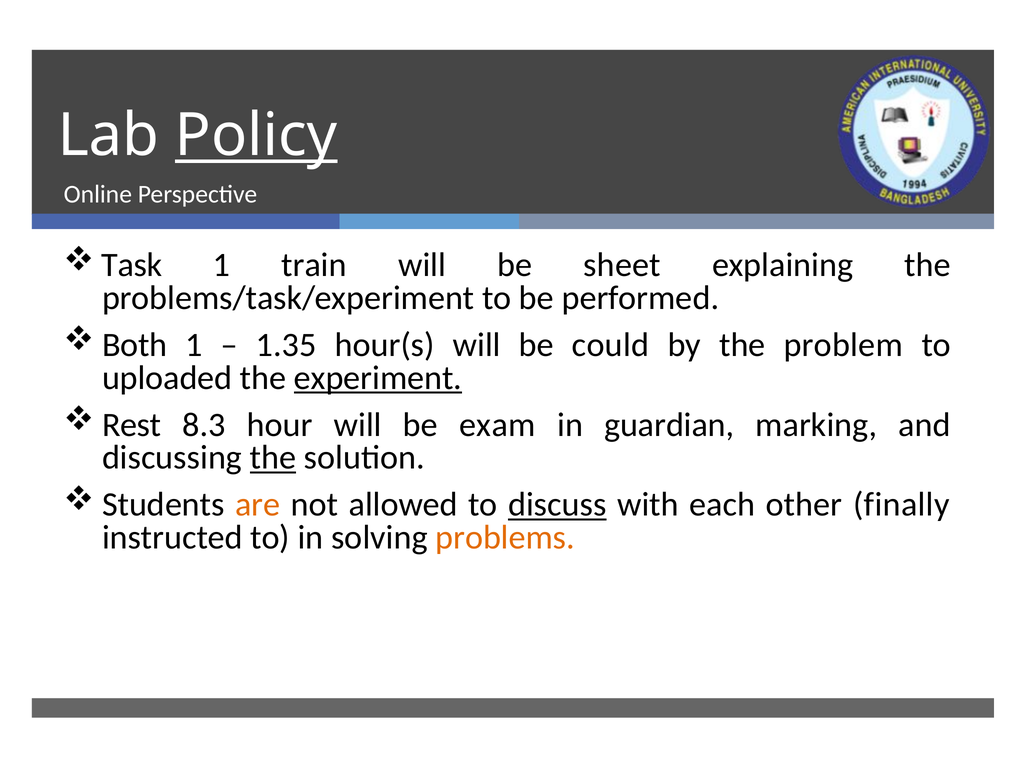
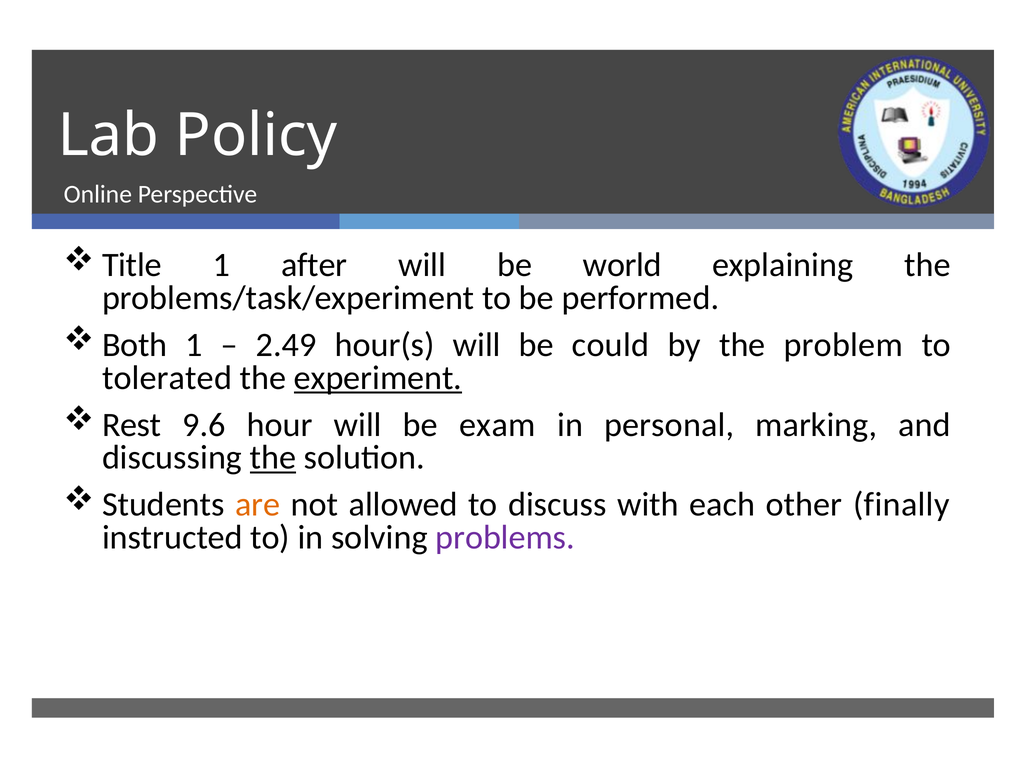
Policy underline: present -> none
Task: Task -> Title
train: train -> after
sheet: sheet -> world
1.35: 1.35 -> 2.49
uploaded: uploaded -> tolerated
8.3: 8.3 -> 9.6
guardian: guardian -> personal
discuss underline: present -> none
problems colour: orange -> purple
